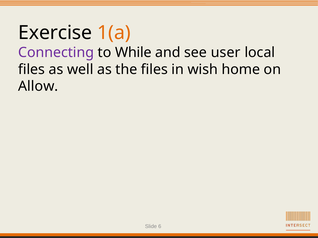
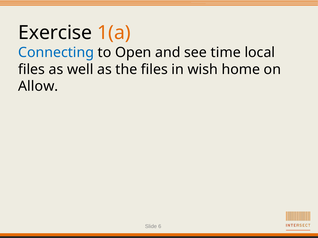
Connecting colour: purple -> blue
While: While -> Open
user: user -> time
